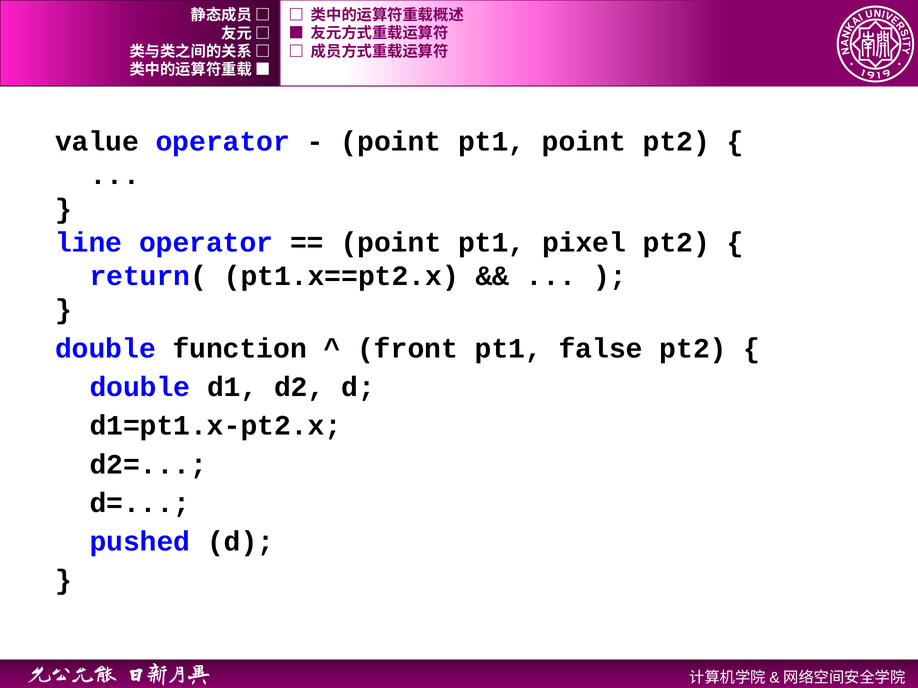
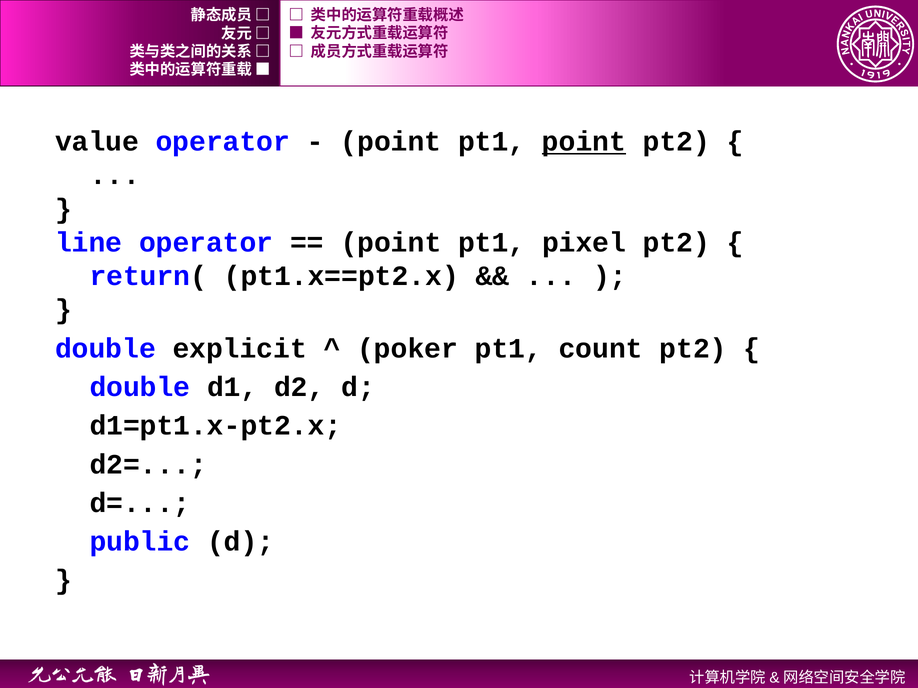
point at (584, 142) underline: none -> present
function: function -> explicit
front: front -> poker
false: false -> count
pushed: pushed -> public
